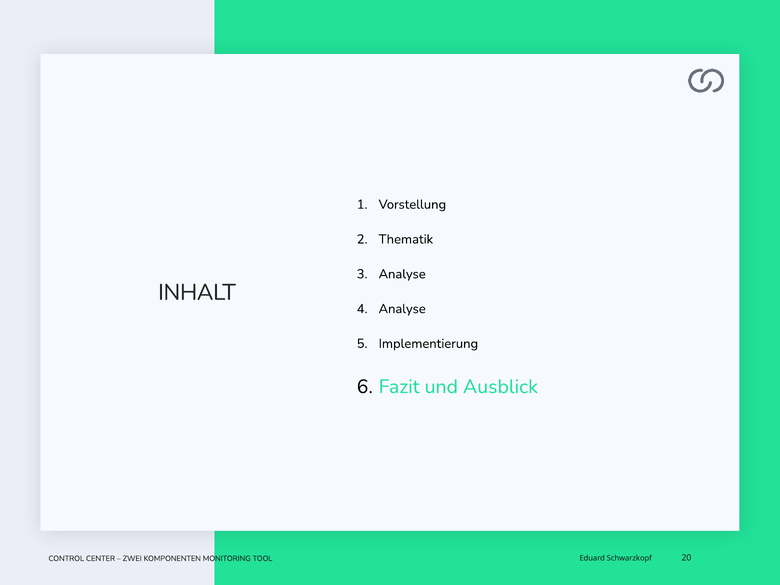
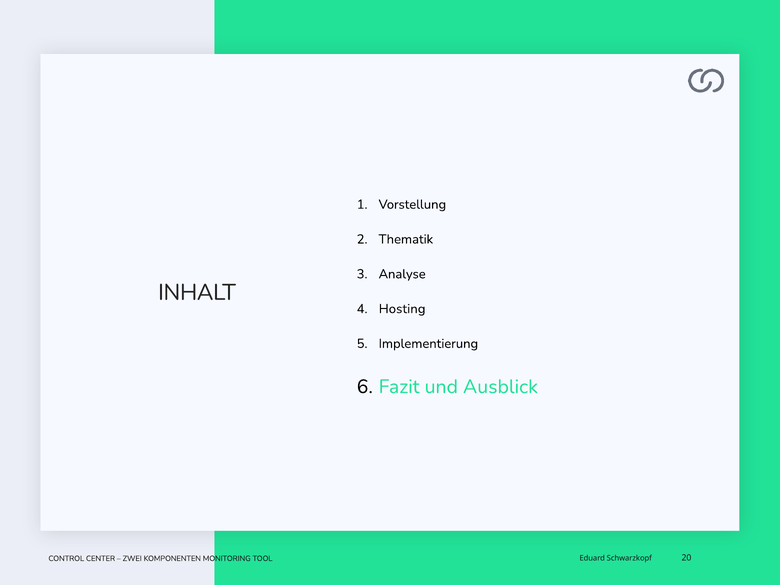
Analyse at (402, 309): Analyse -> Hosting
